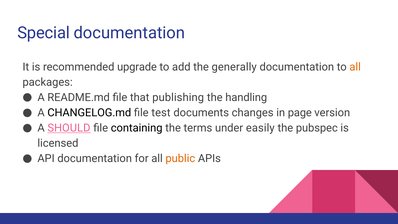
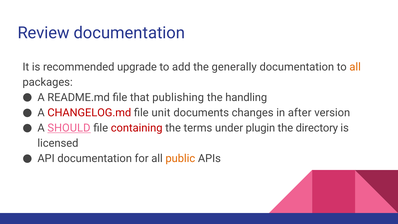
Special: Special -> Review
CHANGELOG.md colour: black -> red
test: test -> unit
page: page -> after
containing colour: black -> red
easily: easily -> plugin
pubspec: pubspec -> directory
